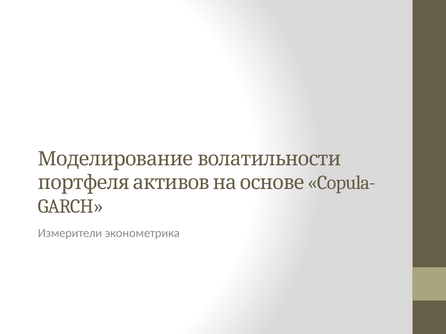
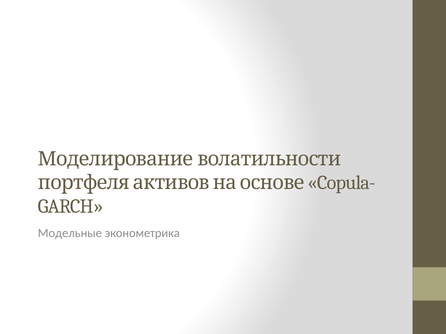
Измерители: Измерители -> Модельные
